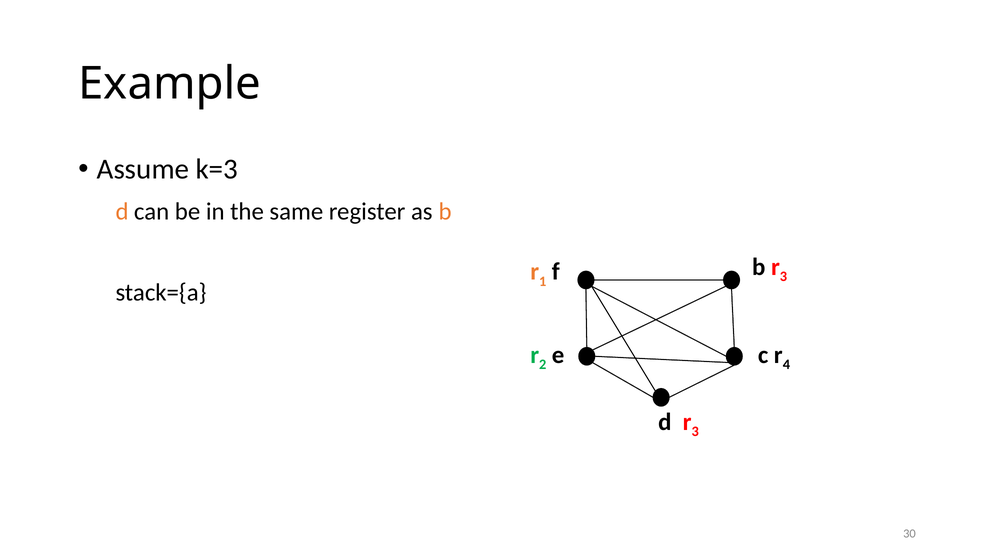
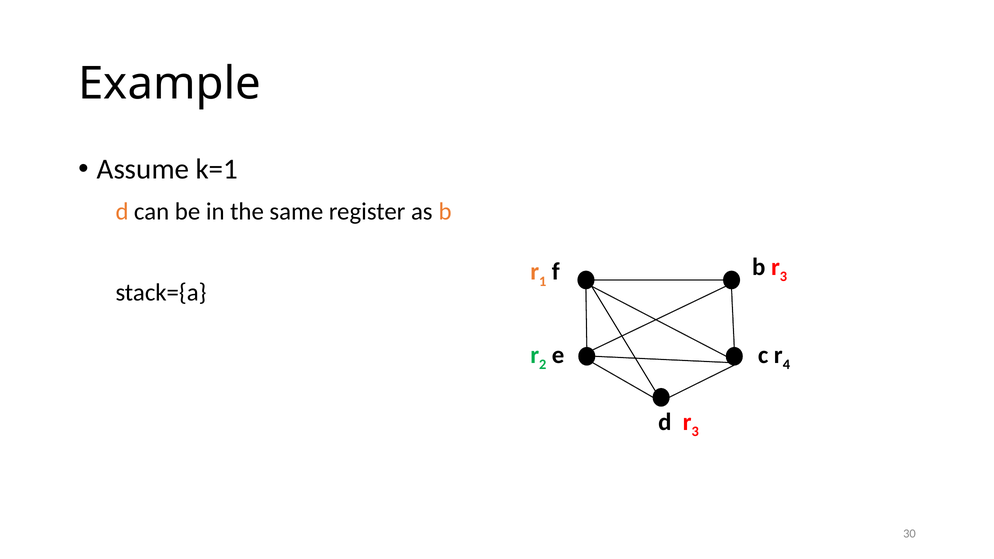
k=3: k=3 -> k=1
